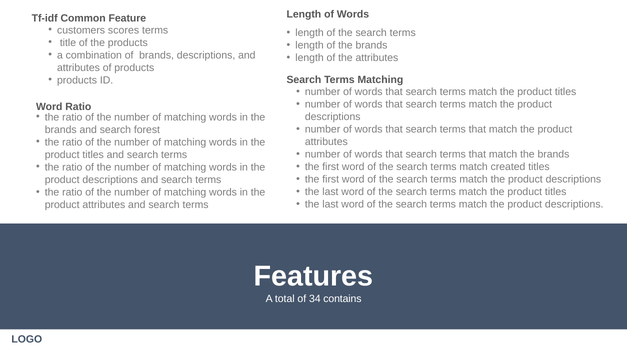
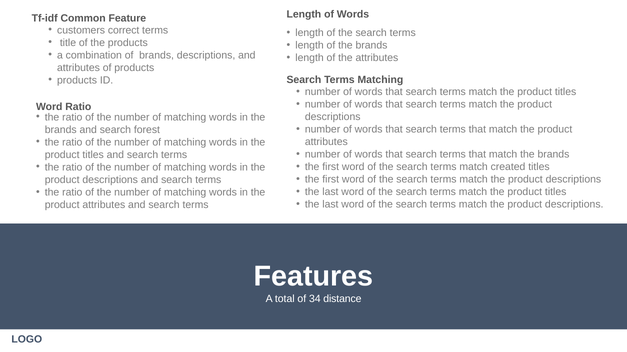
scores: scores -> correct
contains: contains -> distance
